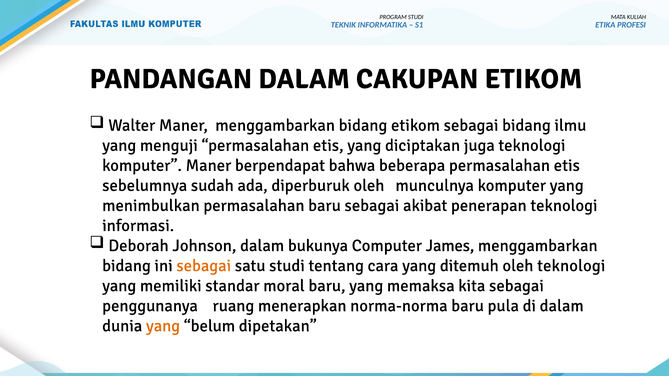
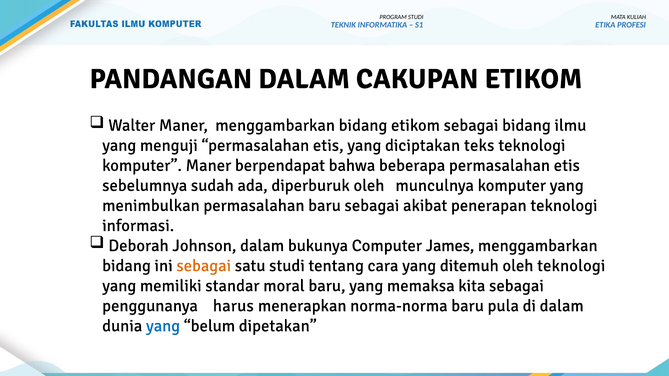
juga: juga -> teks
ruang: ruang -> harus
yang at (163, 326) colour: orange -> blue
